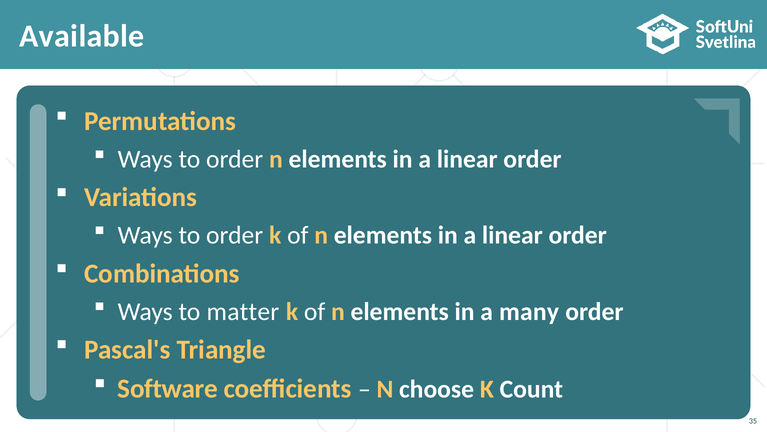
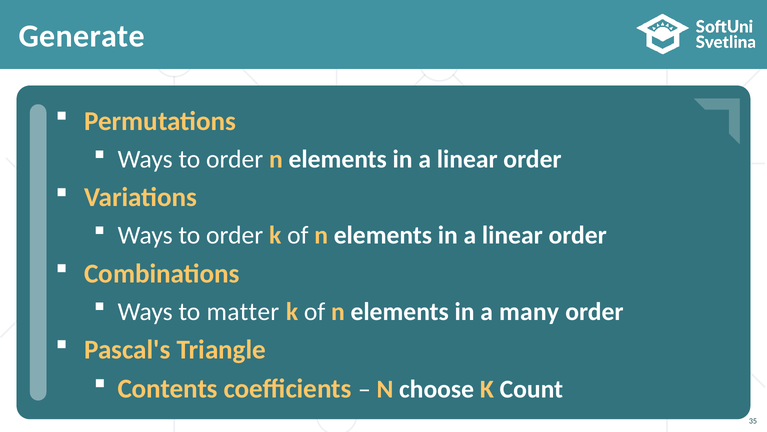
Available: Available -> Generate
Software: Software -> Contents
